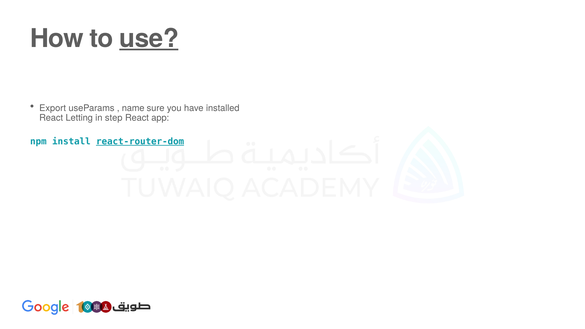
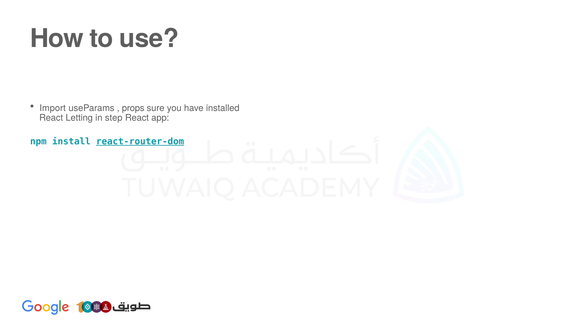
use underline: present -> none
Export: Export -> Import
name: name -> props
